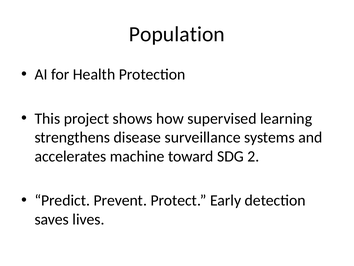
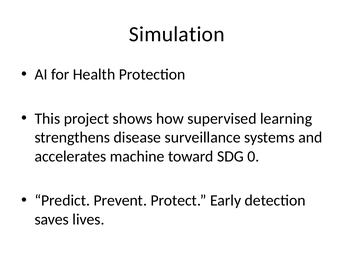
Population: Population -> Simulation
2: 2 -> 0
